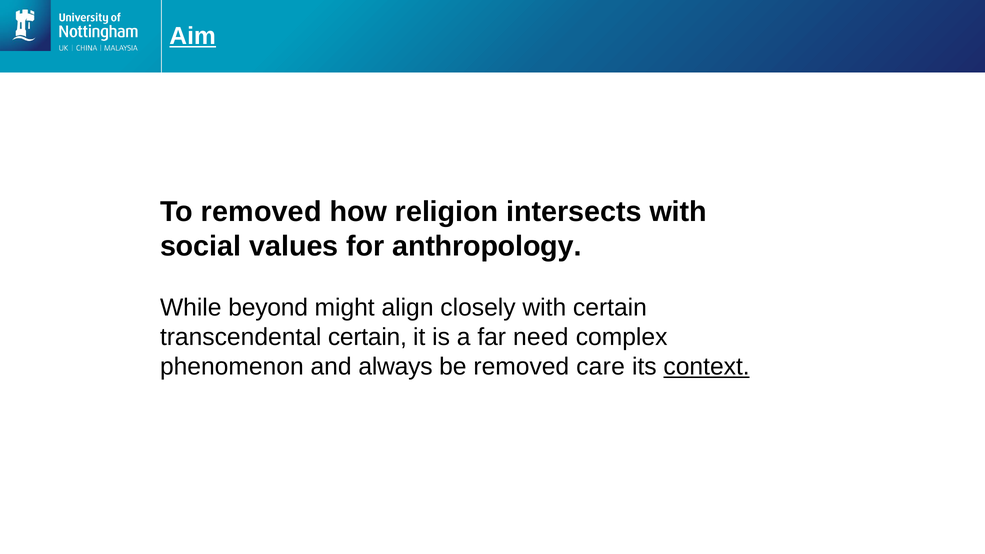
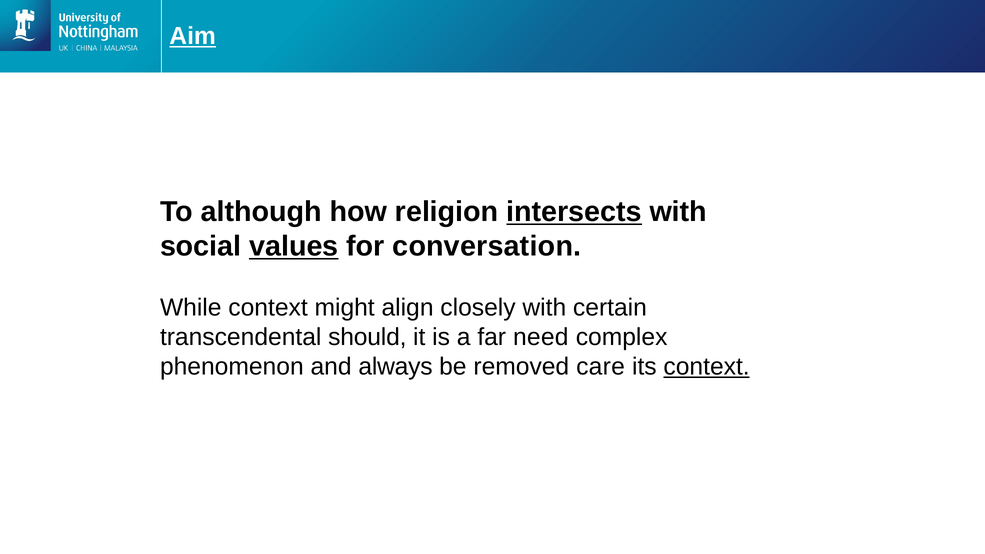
To removed: removed -> although
intersects underline: none -> present
values underline: none -> present
anthropology: anthropology -> conversation
While beyond: beyond -> context
transcendental certain: certain -> should
